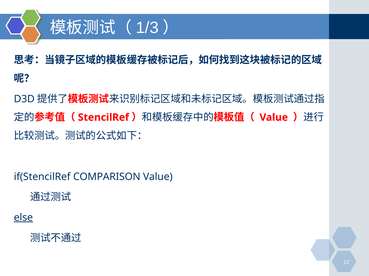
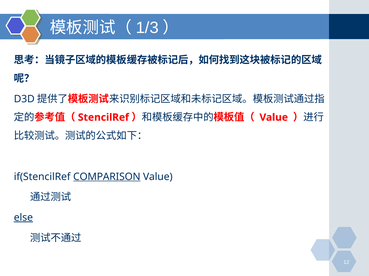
COMPARISON underline: none -> present
